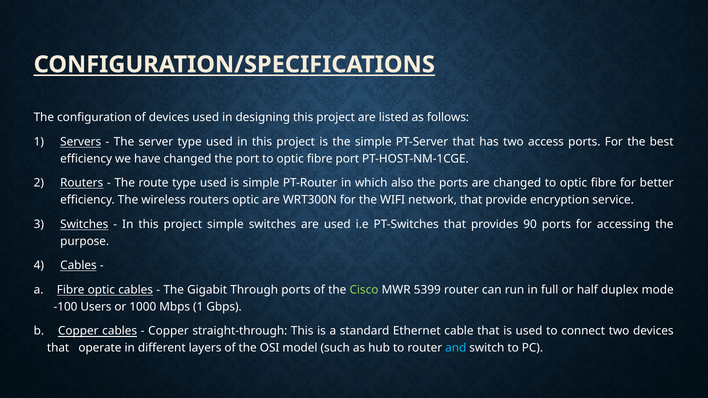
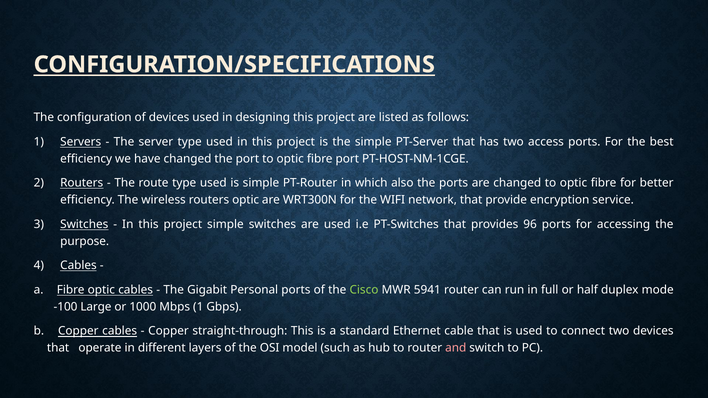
90: 90 -> 96
Through: Through -> Personal
5399: 5399 -> 5941
Users: Users -> Large
and colour: light blue -> pink
